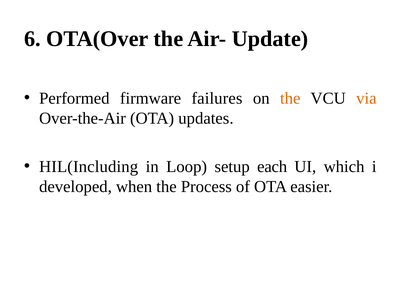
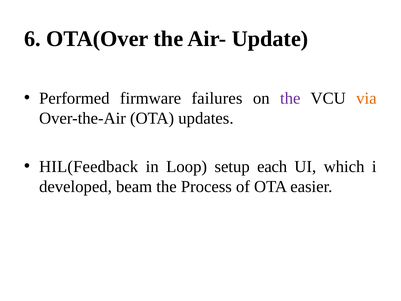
the at (290, 98) colour: orange -> purple
HIL(Including: HIL(Including -> HIL(Feedback
when: when -> beam
